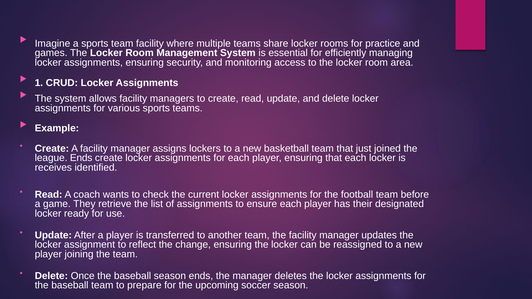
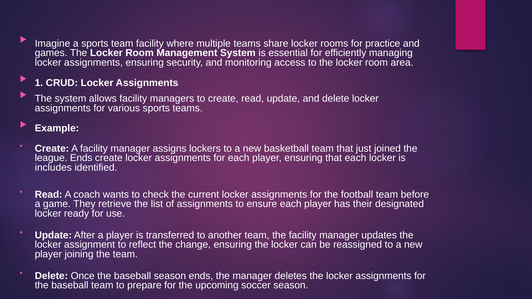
receives: receives -> includes
